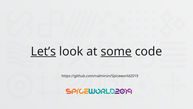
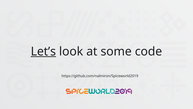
some underline: present -> none
